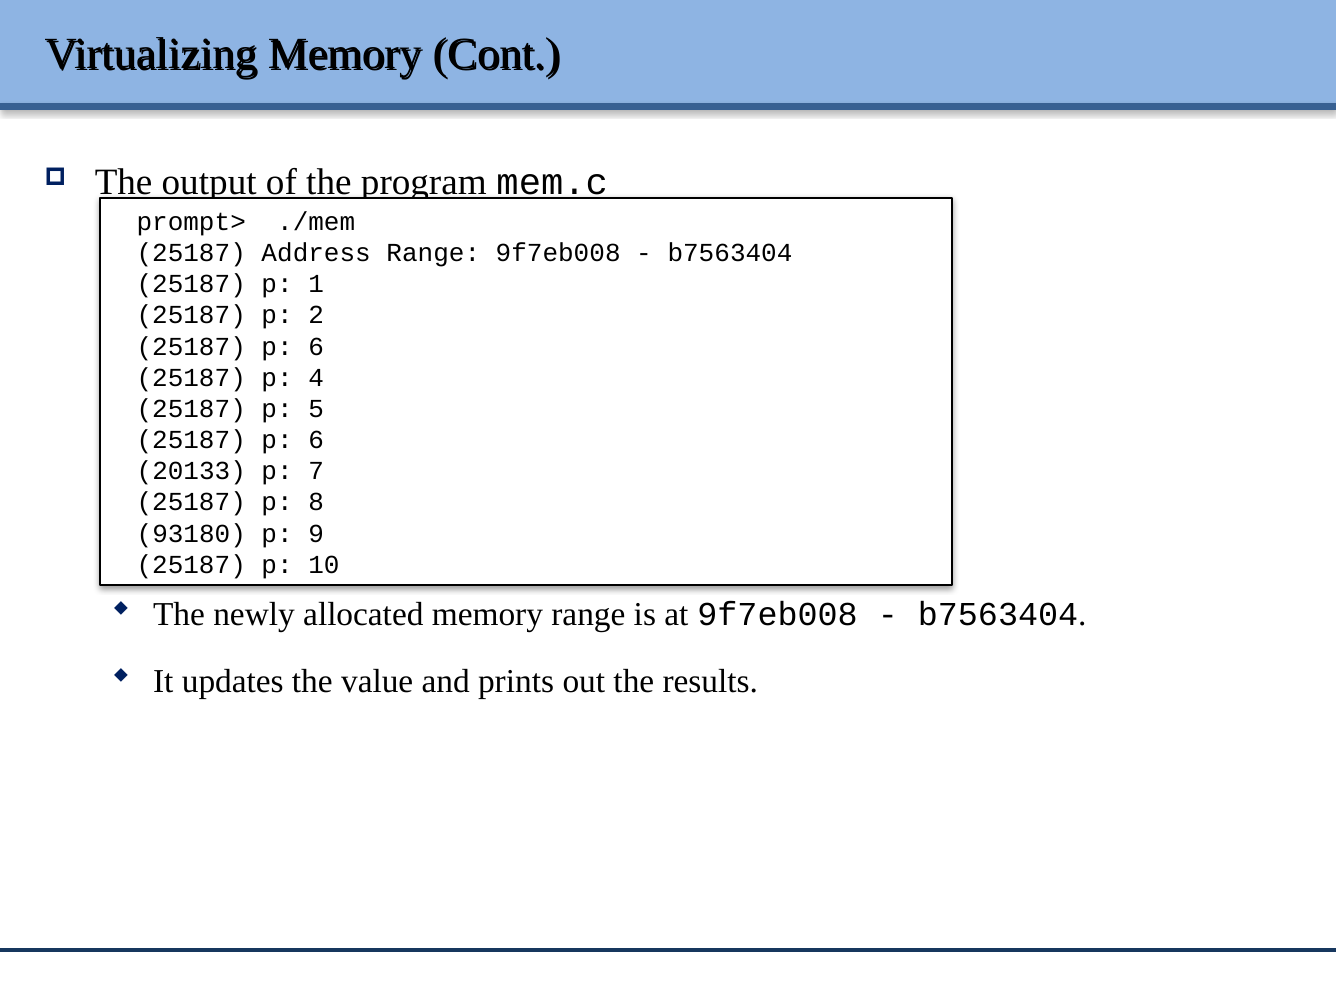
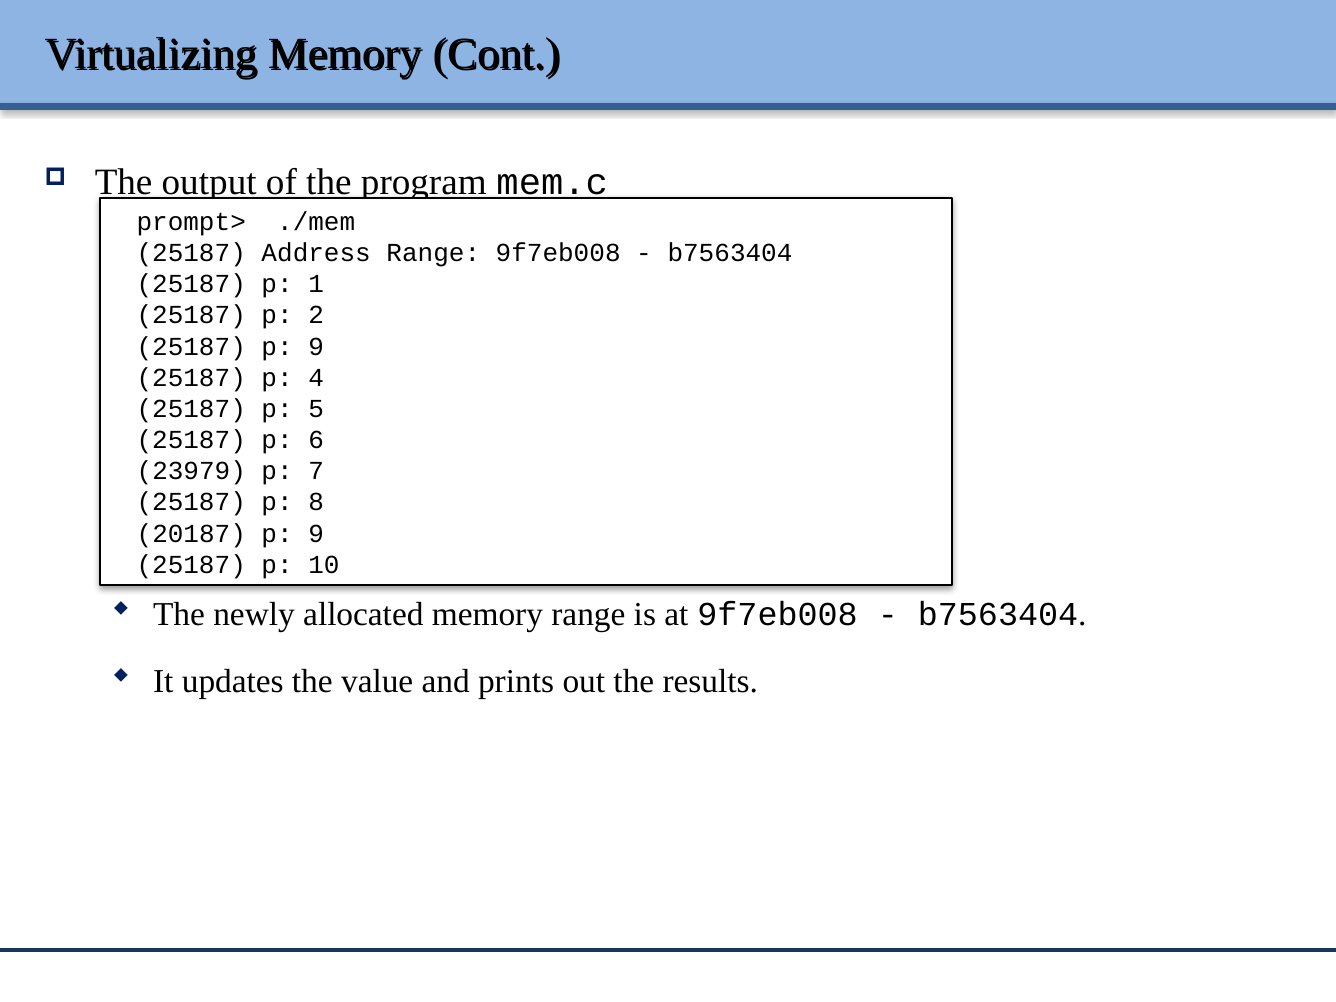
6 at (316, 346): 6 -> 9
20133: 20133 -> 23979
93180: 93180 -> 20187
